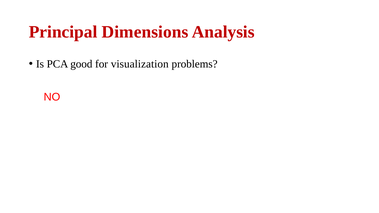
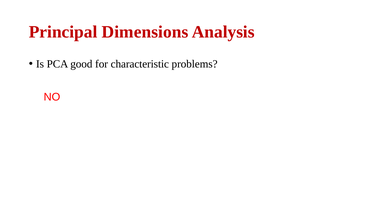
visualization: visualization -> characteristic
